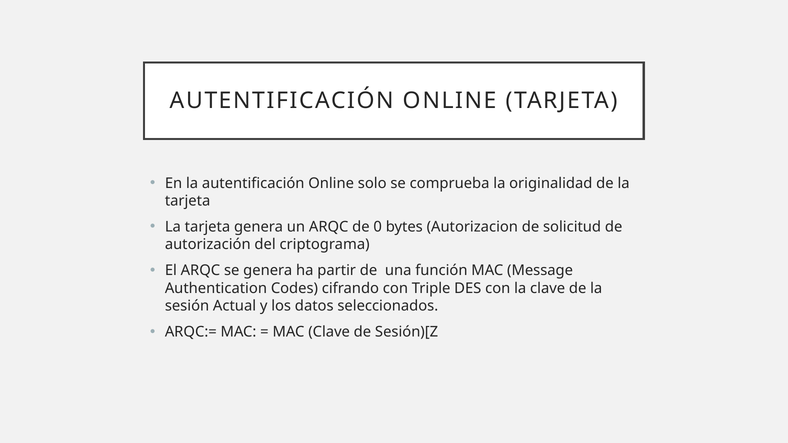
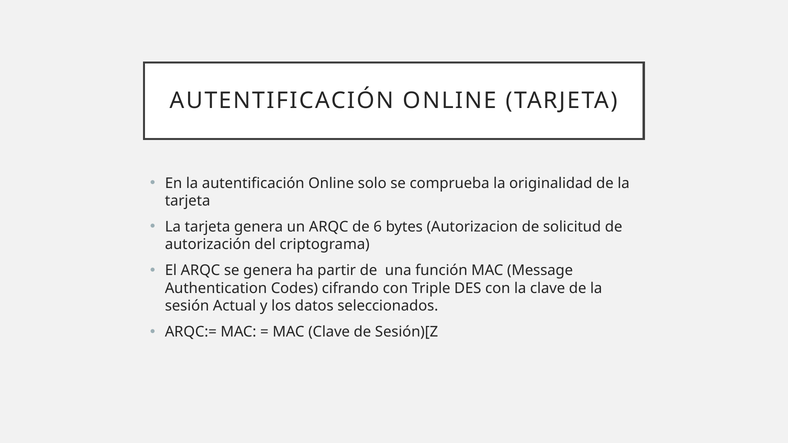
0: 0 -> 6
